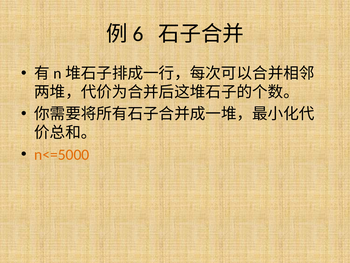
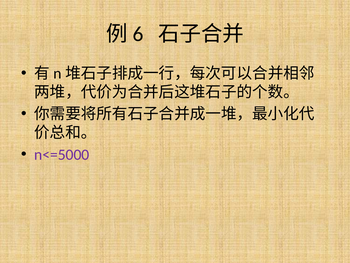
n<=5000 colour: orange -> purple
